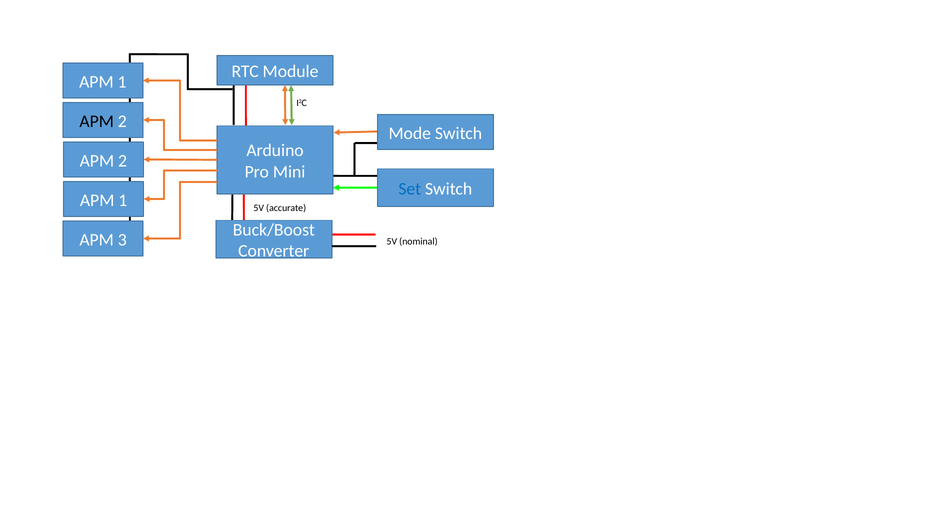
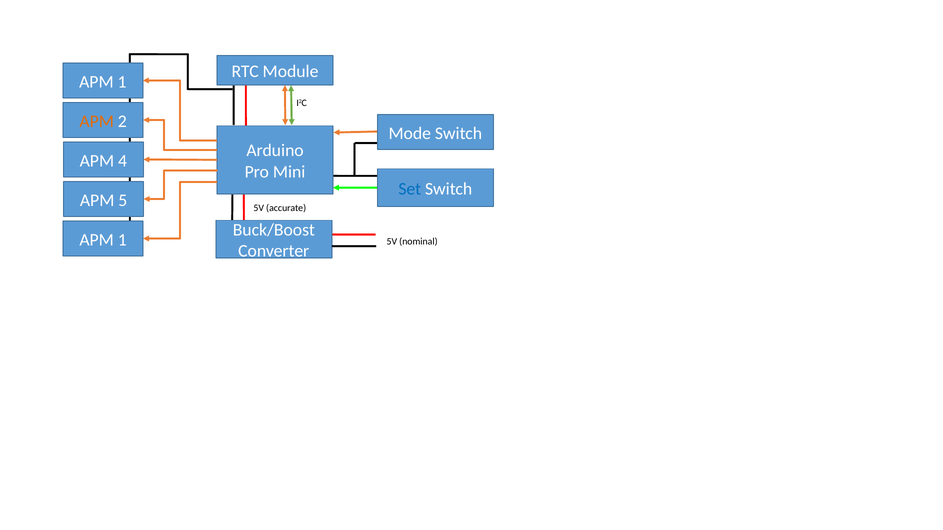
APM at (97, 121) colour: black -> orange
2 at (123, 161): 2 -> 4
1 at (123, 200): 1 -> 5
3 at (122, 240): 3 -> 1
